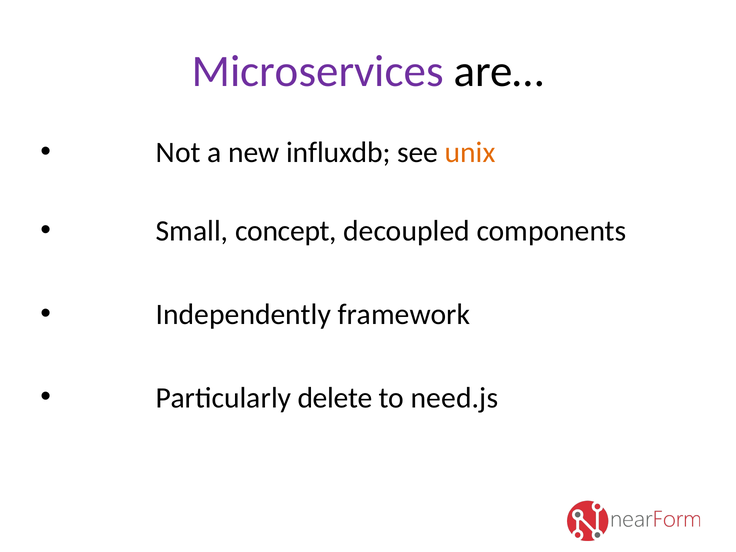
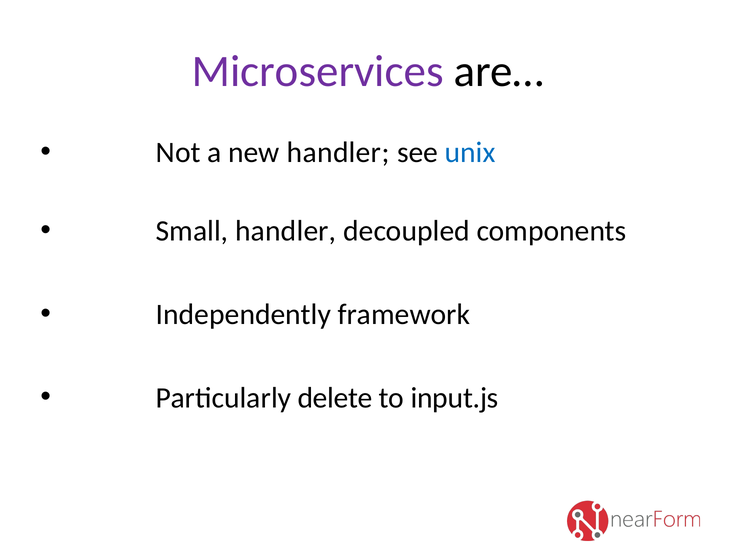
new influxdb: influxdb -> handler
unix colour: orange -> blue
Small concept: concept -> handler
need.js: need.js -> input.js
